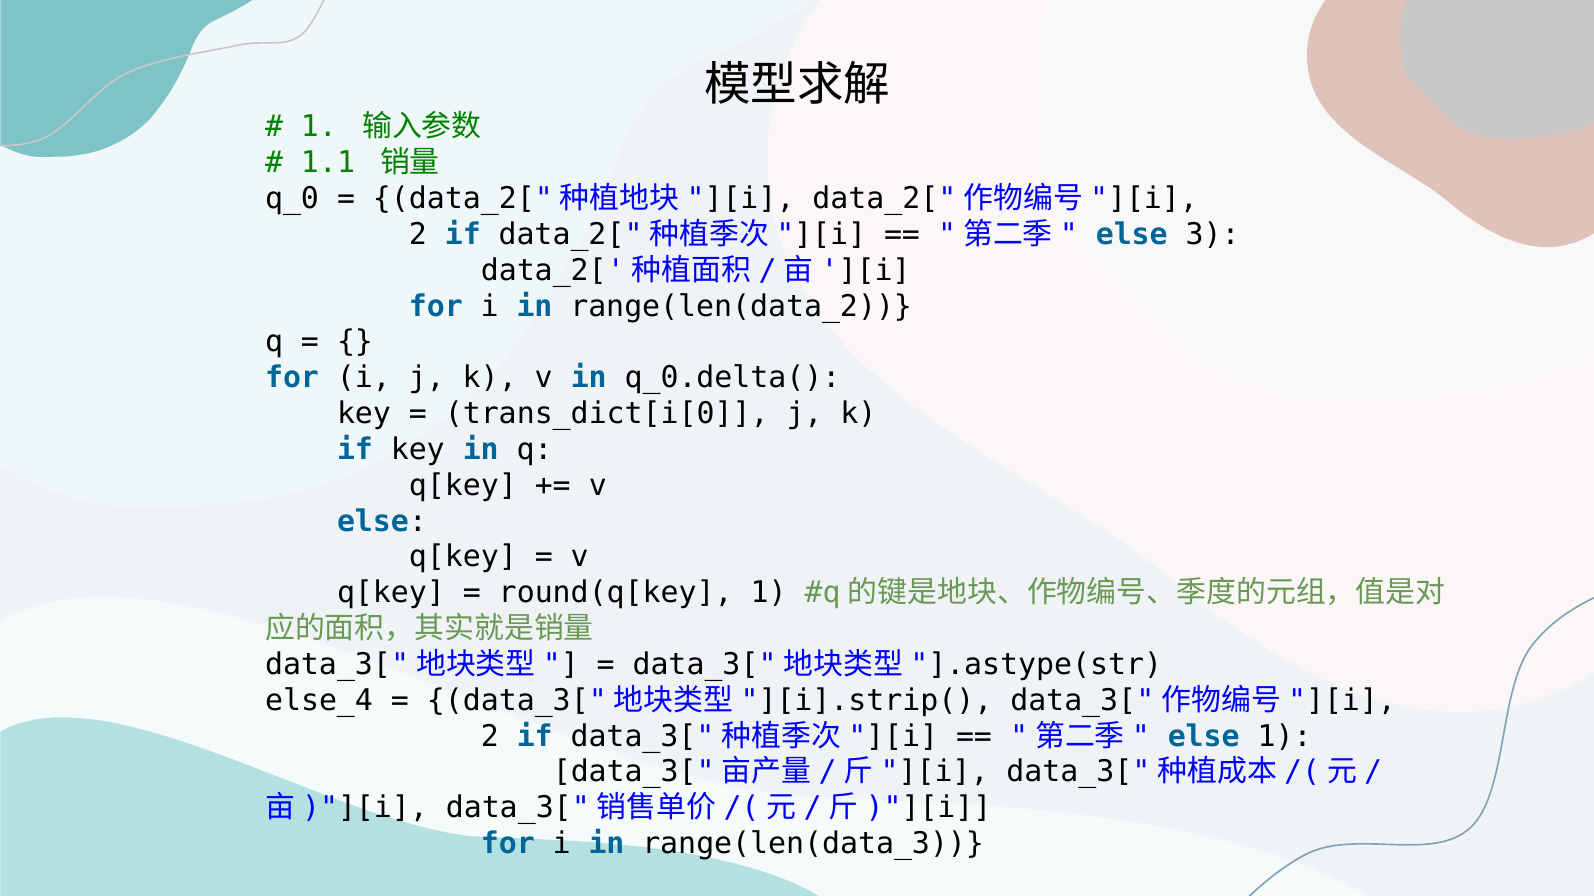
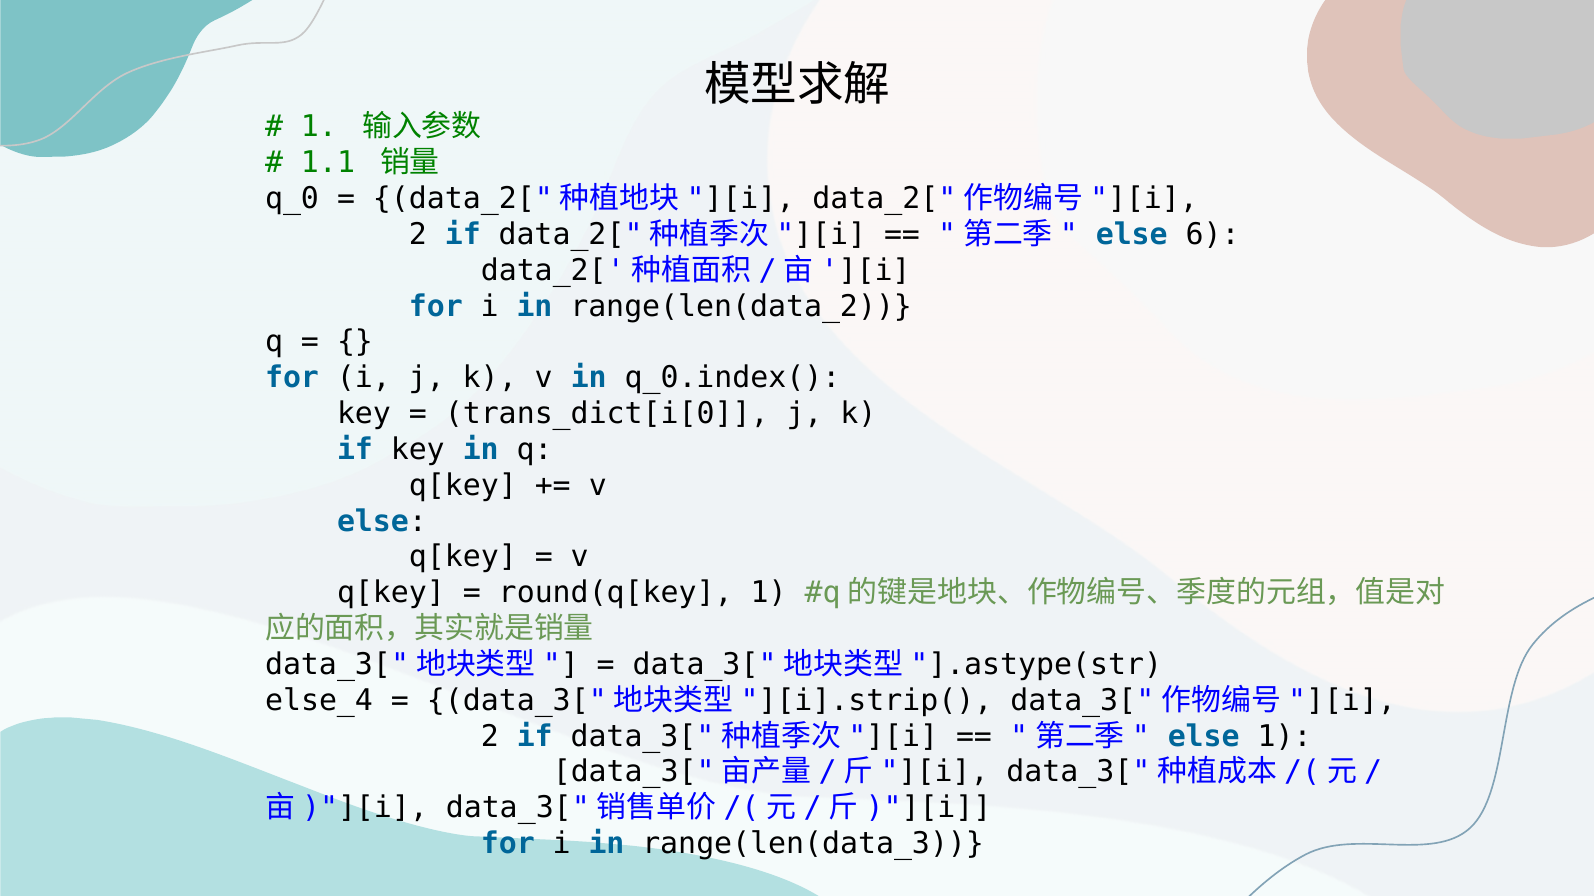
3: 3 -> 6
q_0.delta(: q_0.delta( -> q_0.index(
